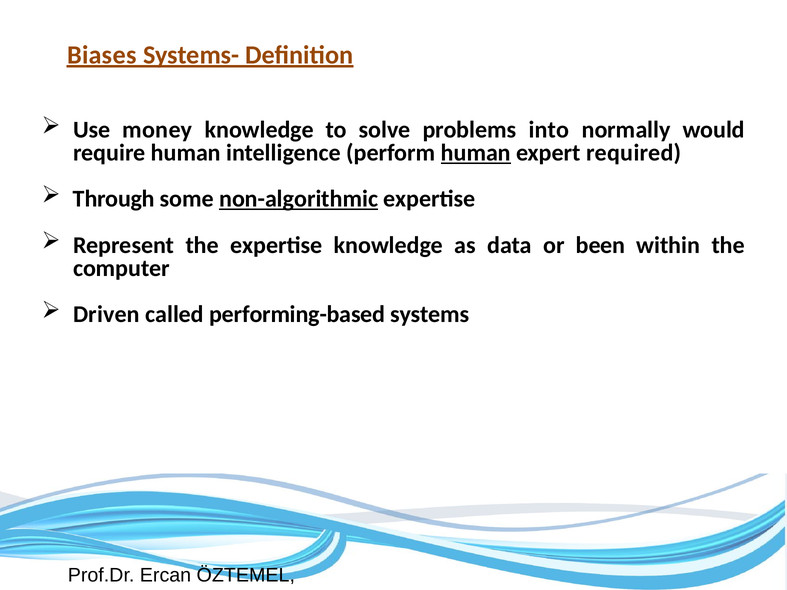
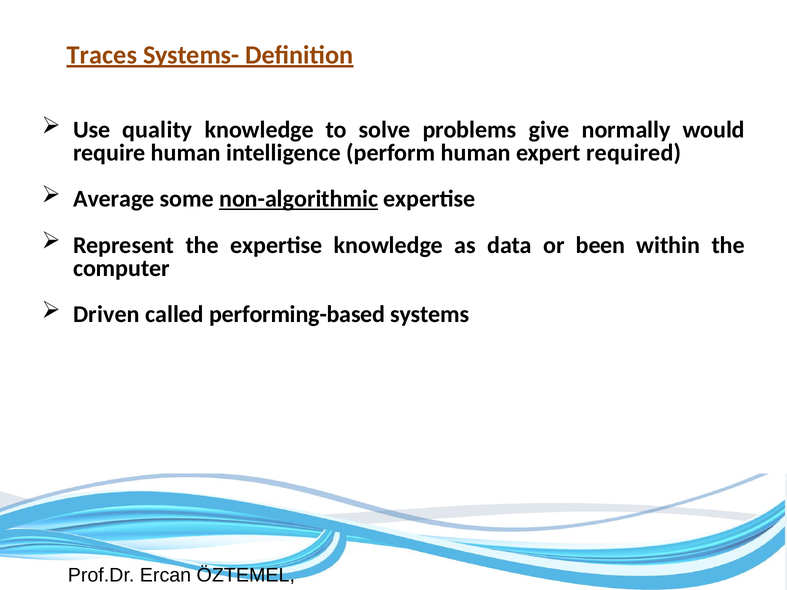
Biases: Biases -> Traces
money: money -> quality
into: into -> give
human at (476, 153) underline: present -> none
Through: Through -> Average
